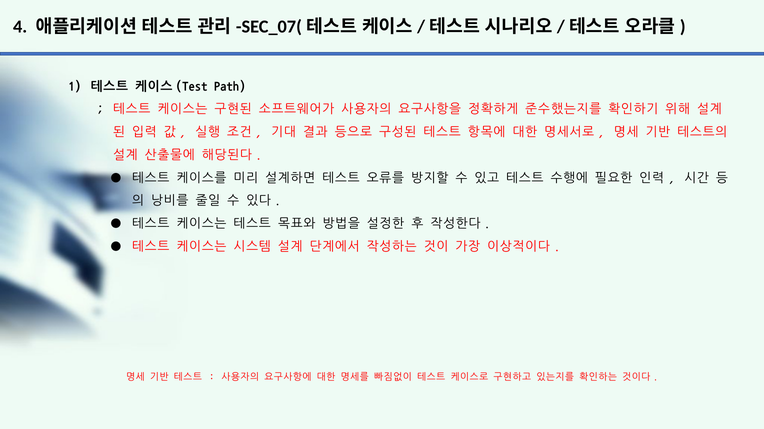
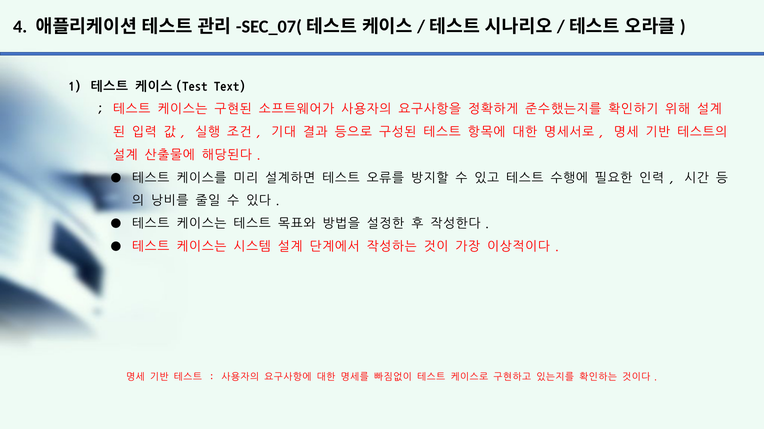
Path: Path -> Text
